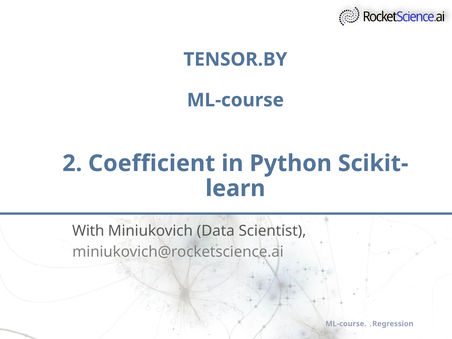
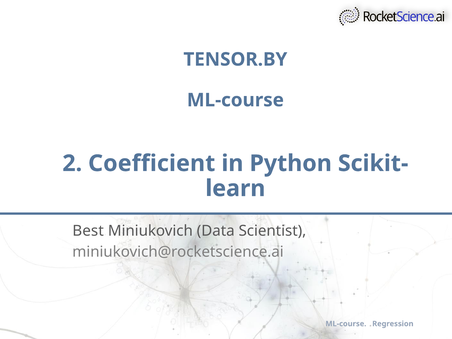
With: With -> Best
